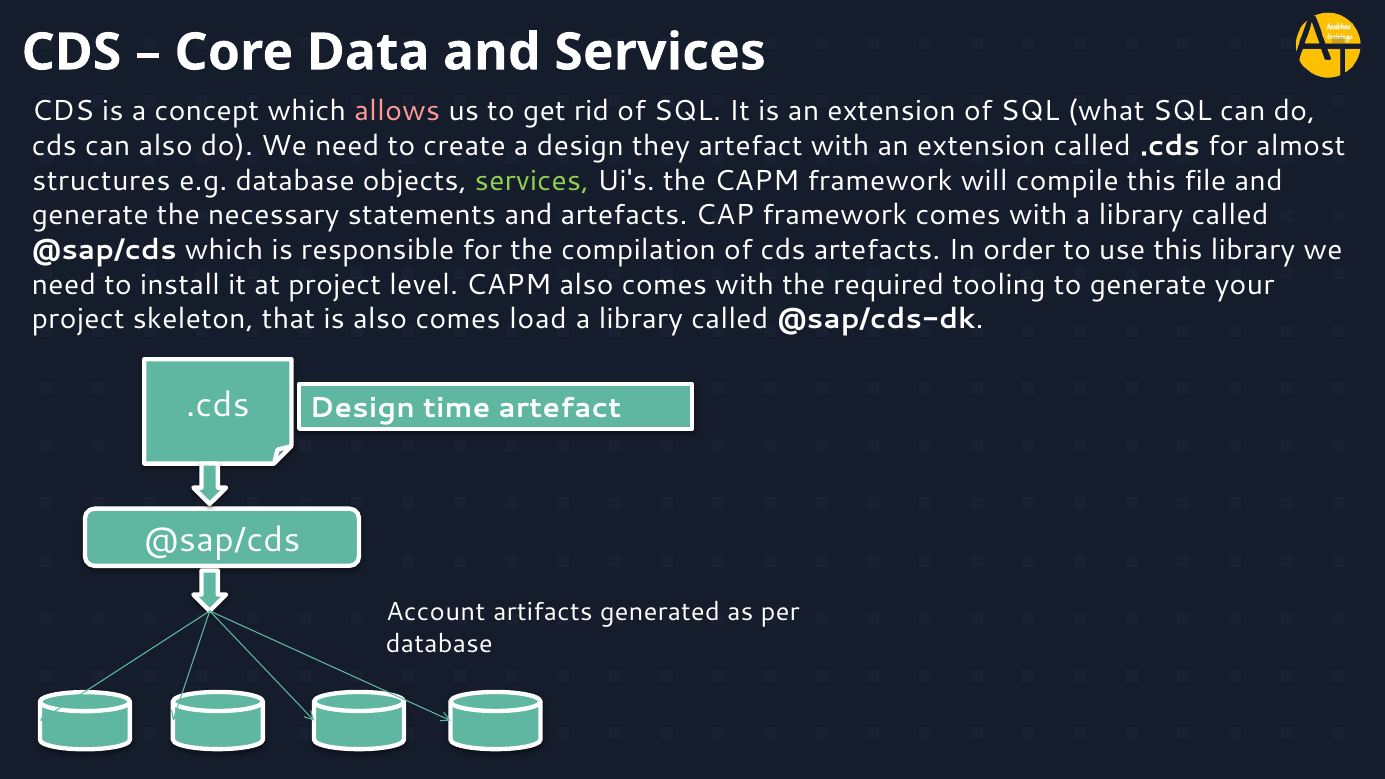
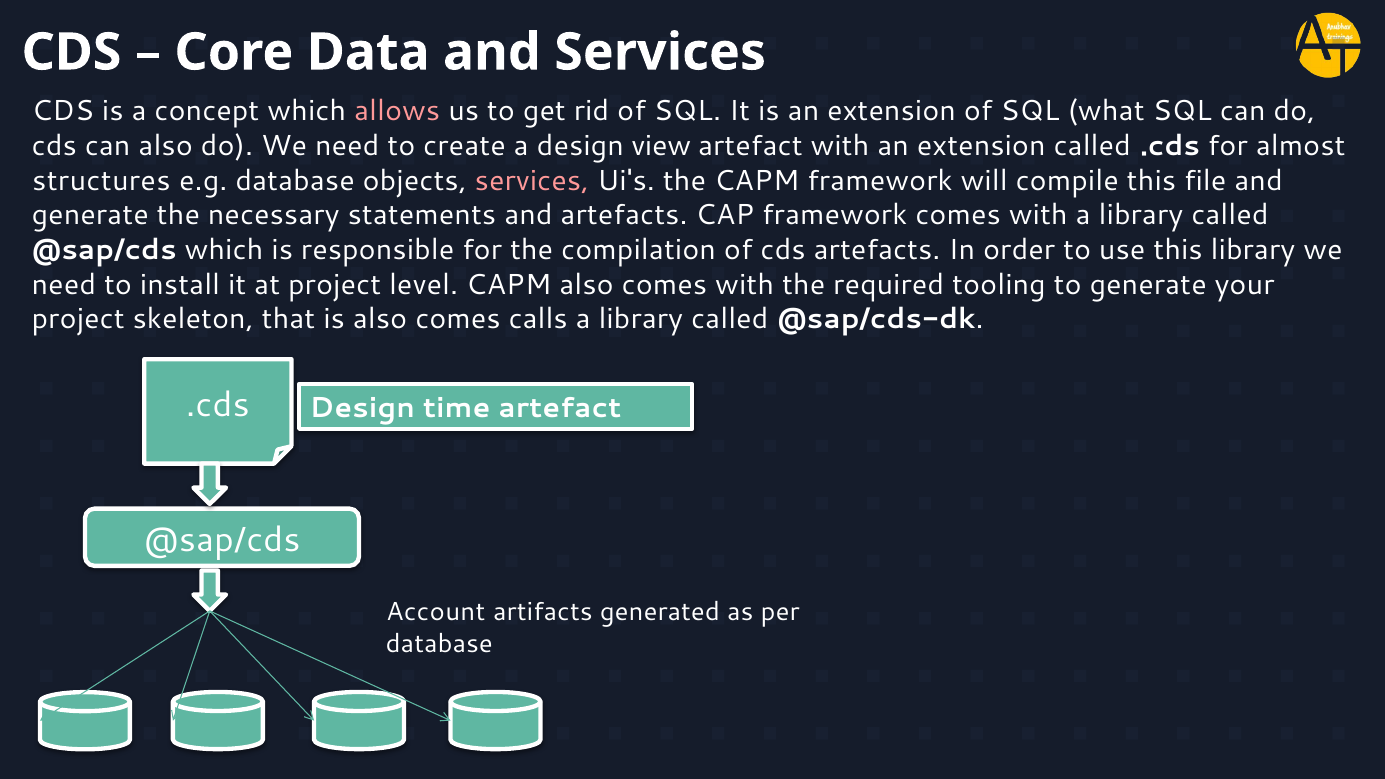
they: they -> view
services at (532, 181) colour: light green -> pink
load: load -> calls
